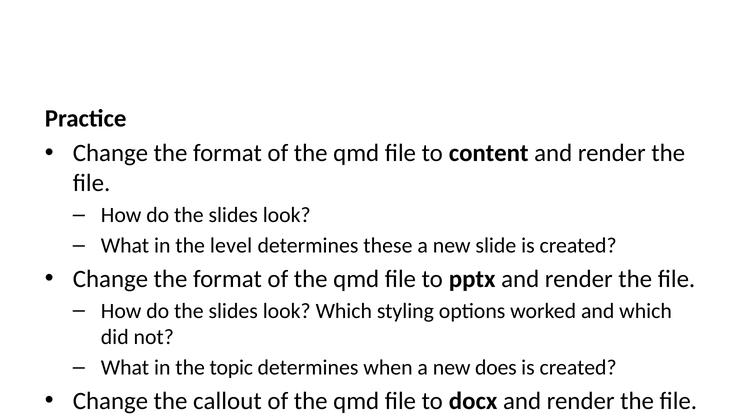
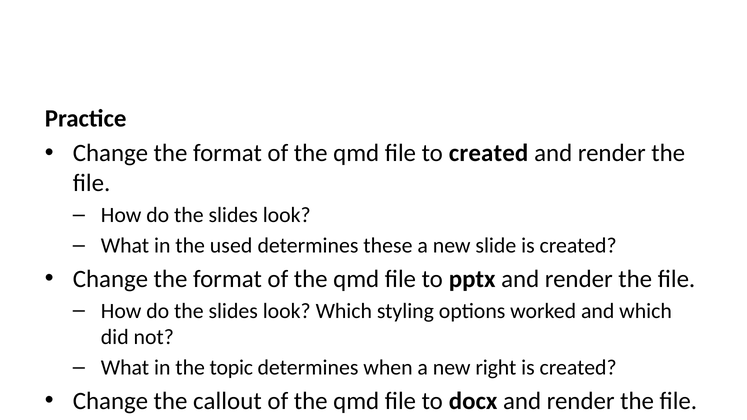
to content: content -> created
level: level -> used
new does: does -> right
